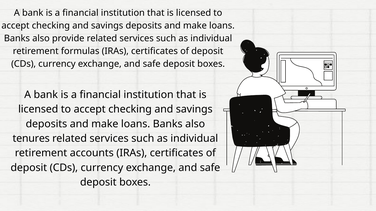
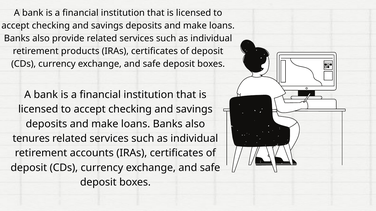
formulas: formulas -> products
